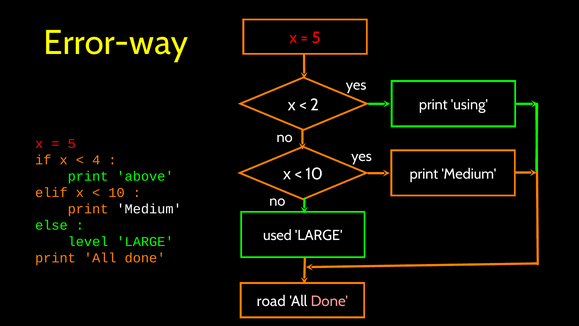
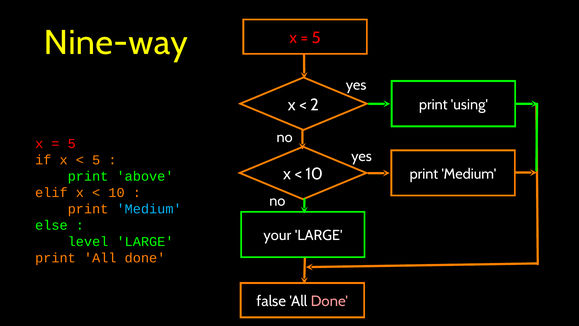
Error-way: Error-way -> Nine-way
4 at (96, 160): 4 -> 5
Medium at (149, 209) colour: white -> light blue
used: used -> your
road: road -> false
